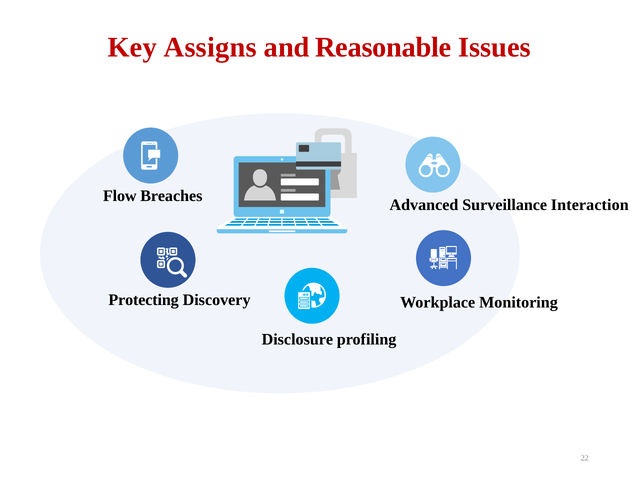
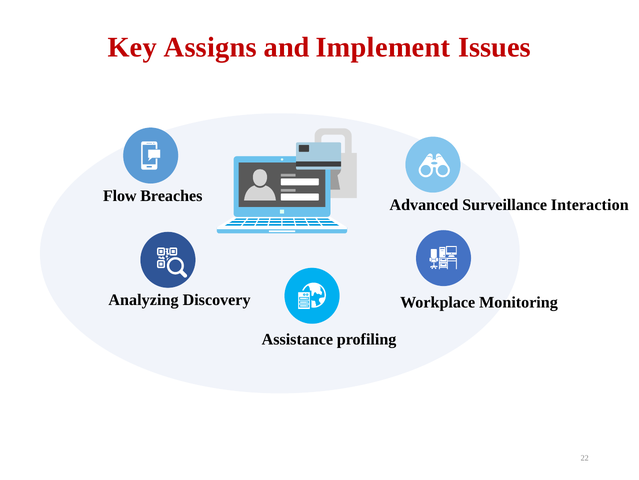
Reasonable: Reasonable -> Implement
Protecting: Protecting -> Analyzing
Disclosure: Disclosure -> Assistance
